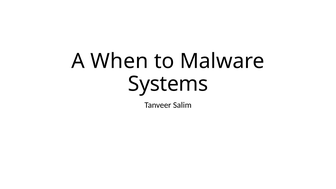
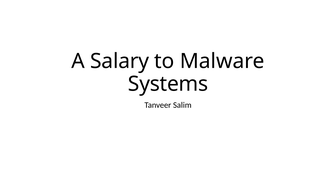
When: When -> Salary
